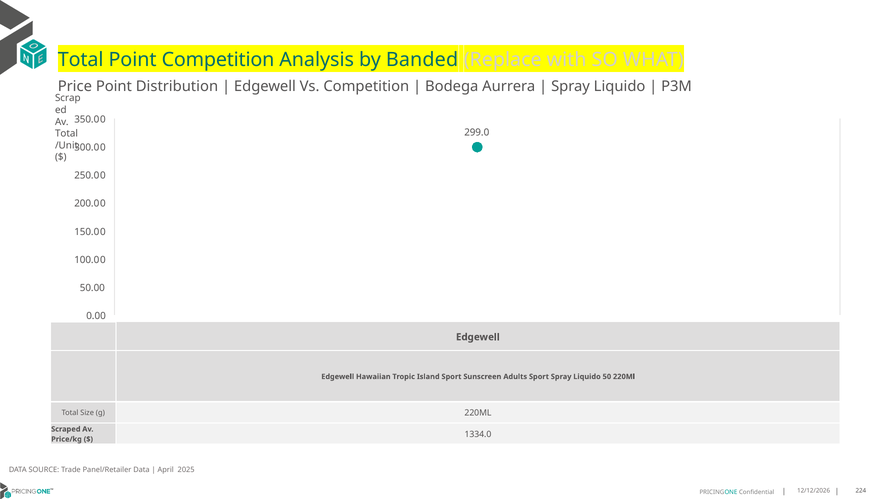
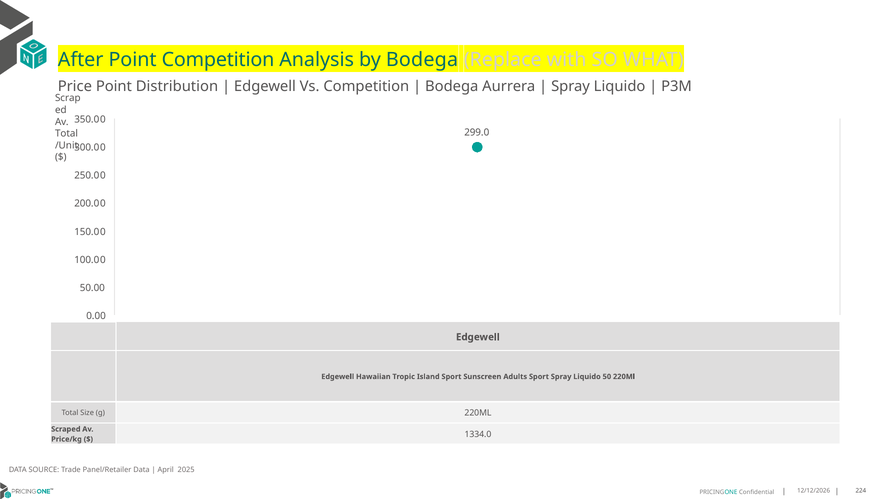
Total at (81, 60): Total -> After
by Banded: Banded -> Bodega
